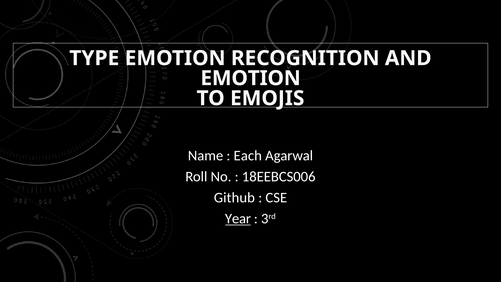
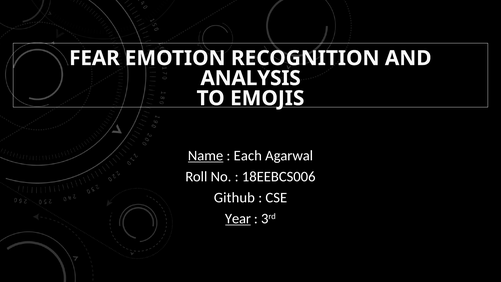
TYPE: TYPE -> FEAR
EMOTION at (251, 78): EMOTION -> ANALYSIS
Name underline: none -> present
